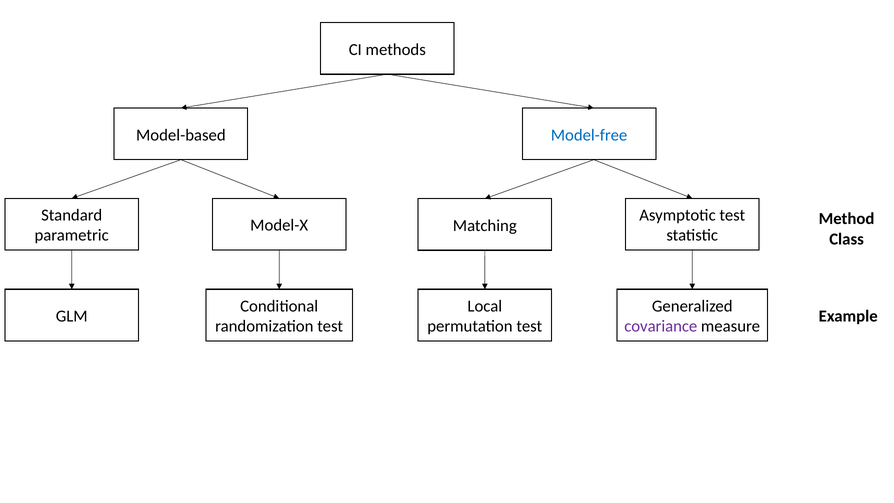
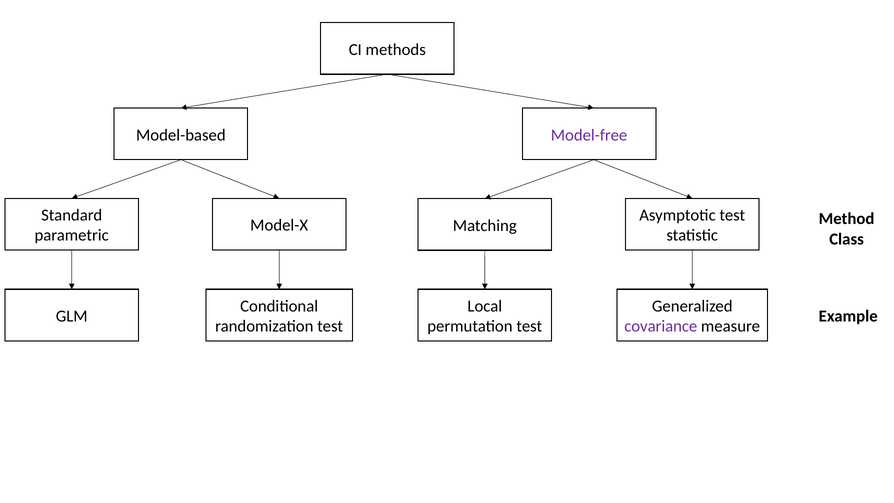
Model-free colour: blue -> purple
